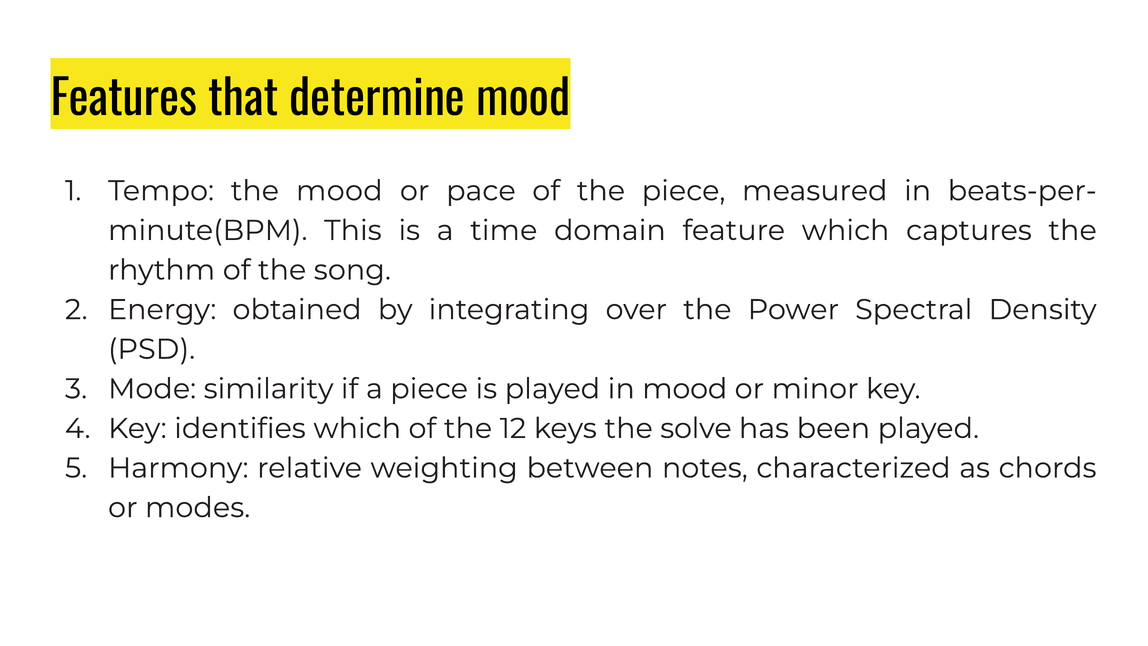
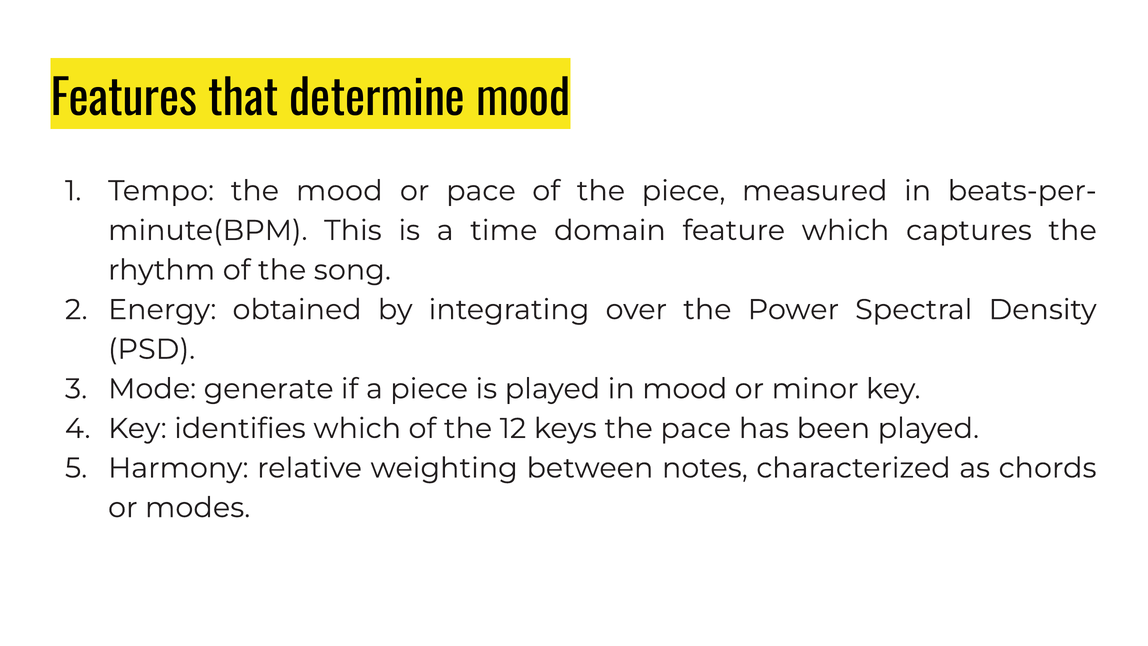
similarity: similarity -> generate
the solve: solve -> pace
